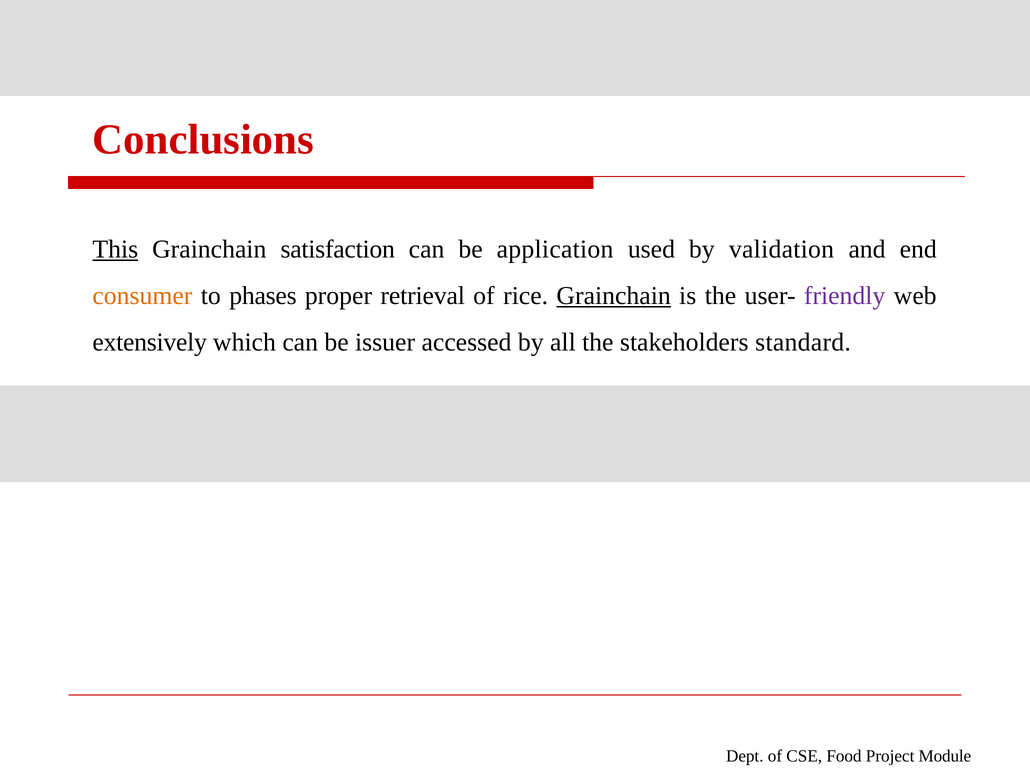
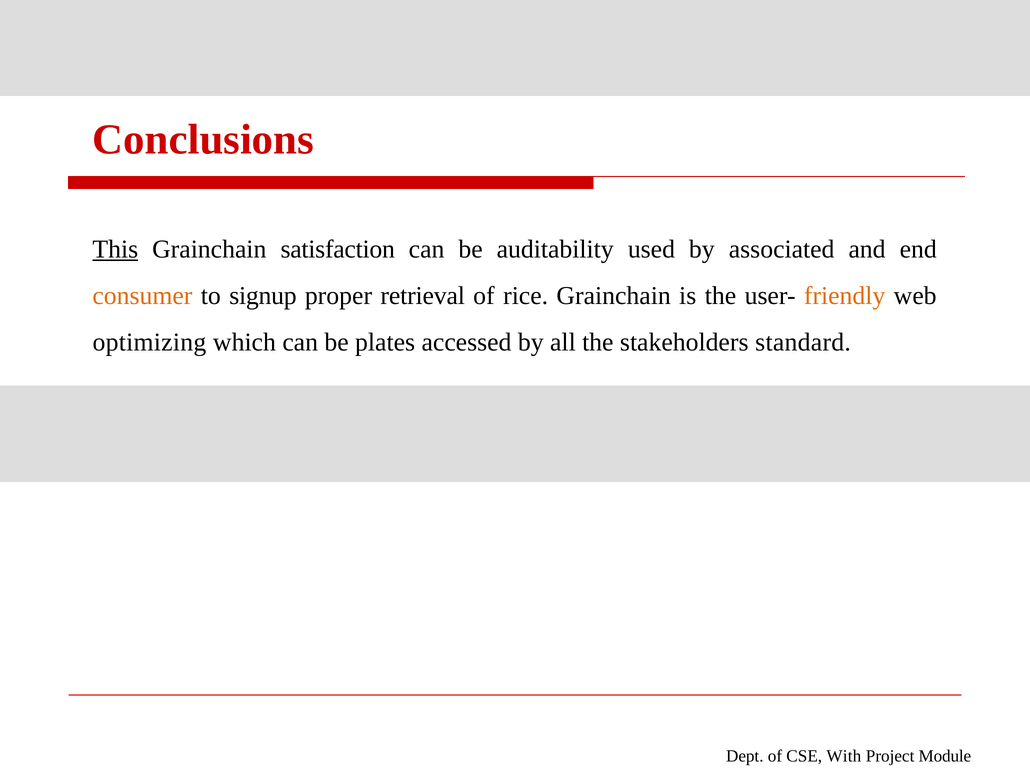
application: application -> auditability
validation: validation -> associated
phases: phases -> signup
Grainchain at (614, 296) underline: present -> none
friendly colour: purple -> orange
extensively: extensively -> optimizing
issuer: issuer -> plates
Food: Food -> With
